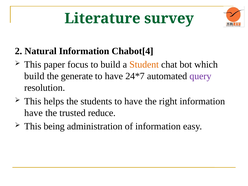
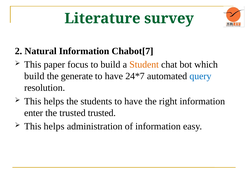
Chabot[4: Chabot[4 -> Chabot[7
query colour: purple -> blue
have at (33, 113): have -> enter
trusted reduce: reduce -> trusted
being at (54, 126): being -> helps
